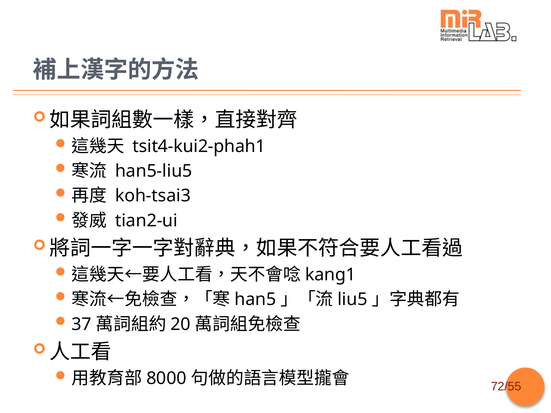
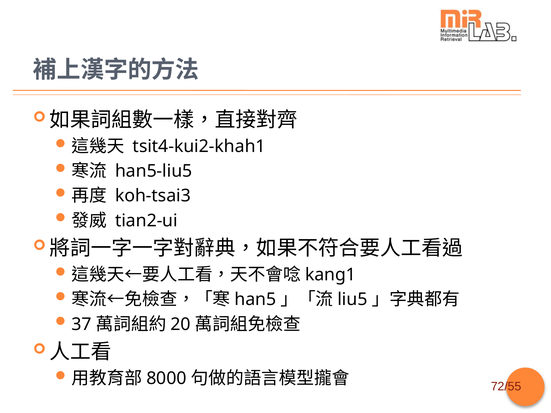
tsit4-kui2-phah1: tsit4-kui2-phah1 -> tsit4-kui2-khah1
